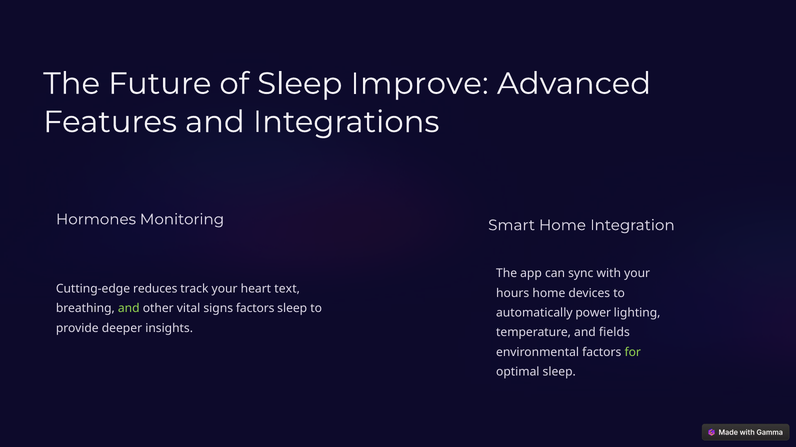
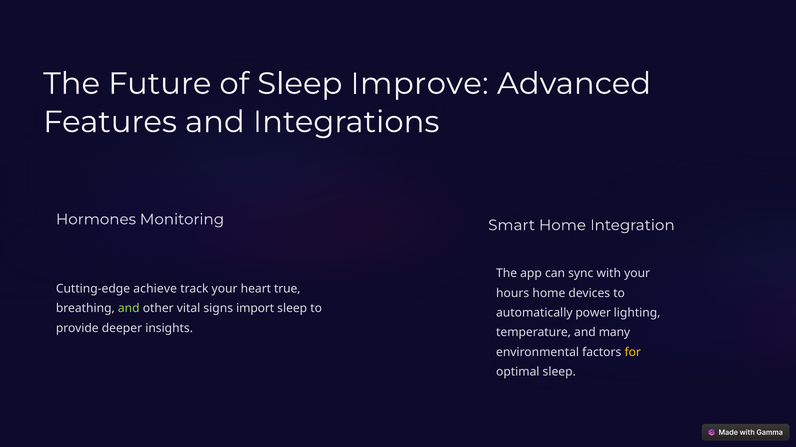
reduces: reduces -> achieve
text: text -> true
signs factors: factors -> import
fields: fields -> many
for colour: light green -> yellow
